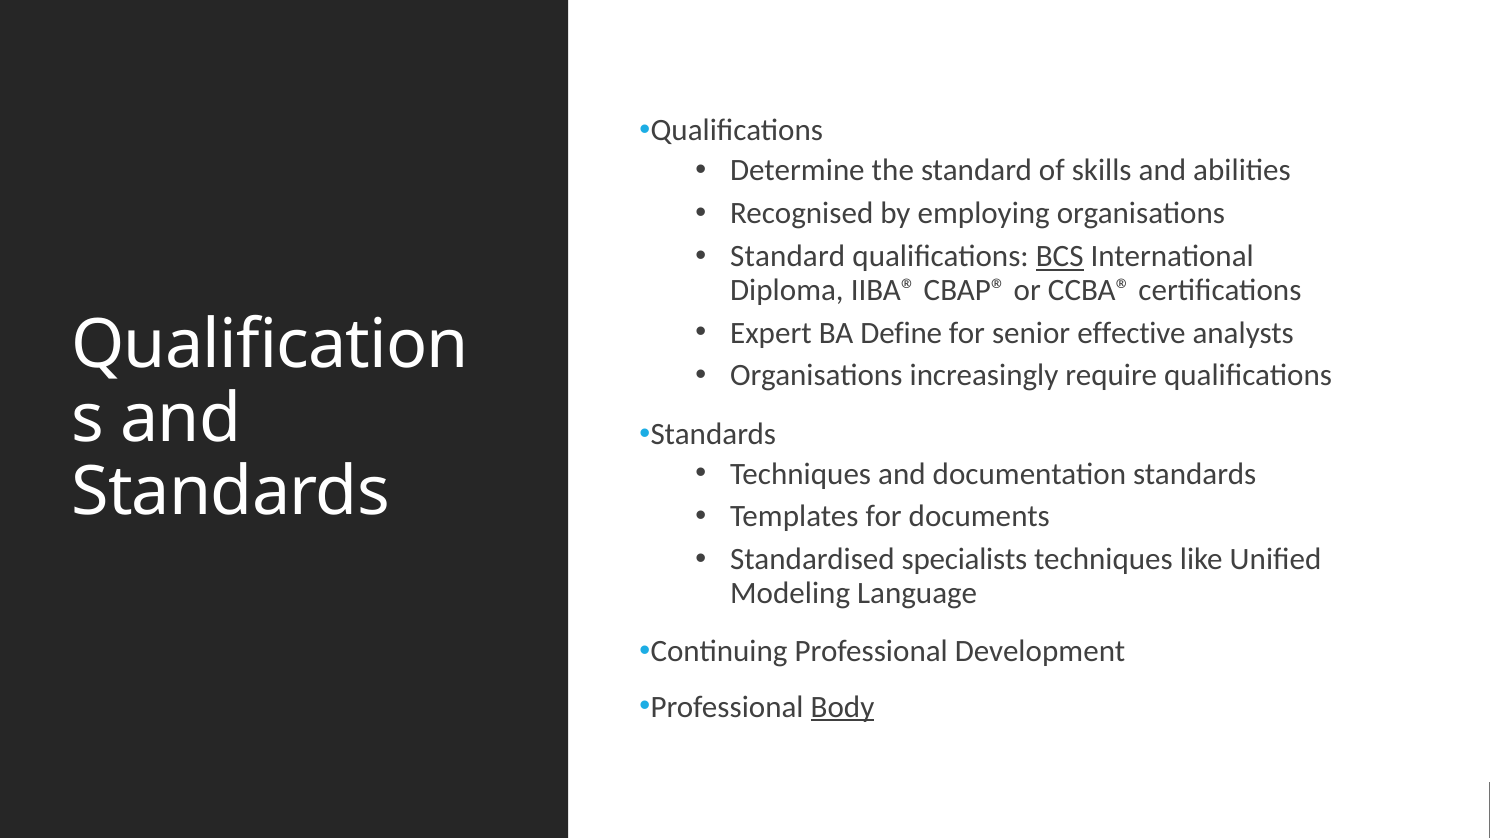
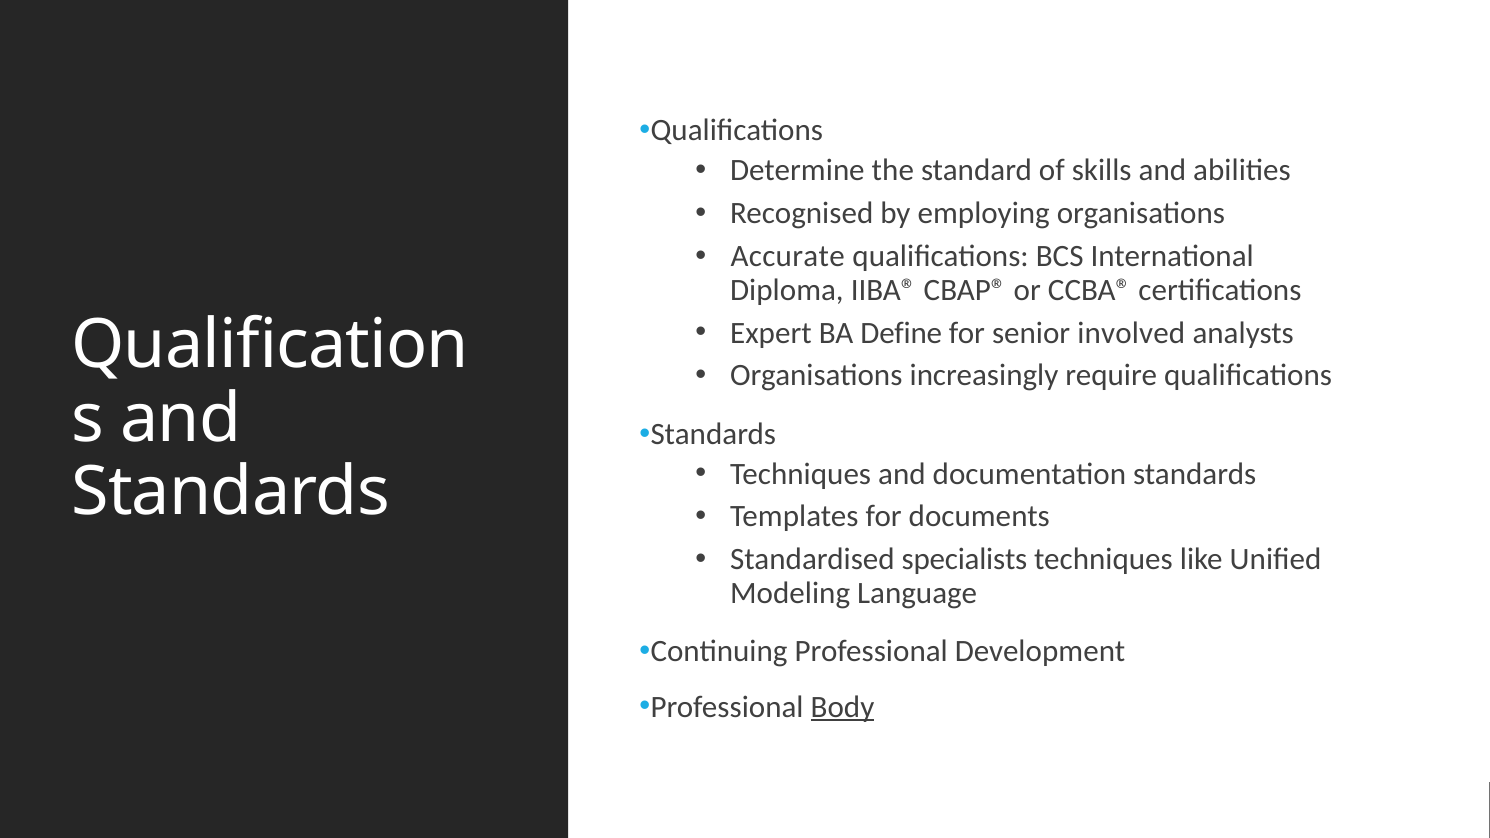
Standard at (788, 256): Standard -> Accurate
BCS underline: present -> none
effective: effective -> involved
